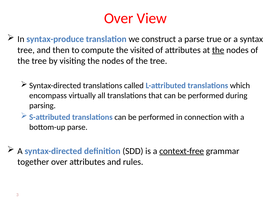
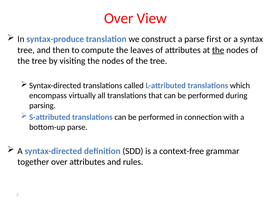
true: true -> first
visited: visited -> leaves
context-free underline: present -> none
